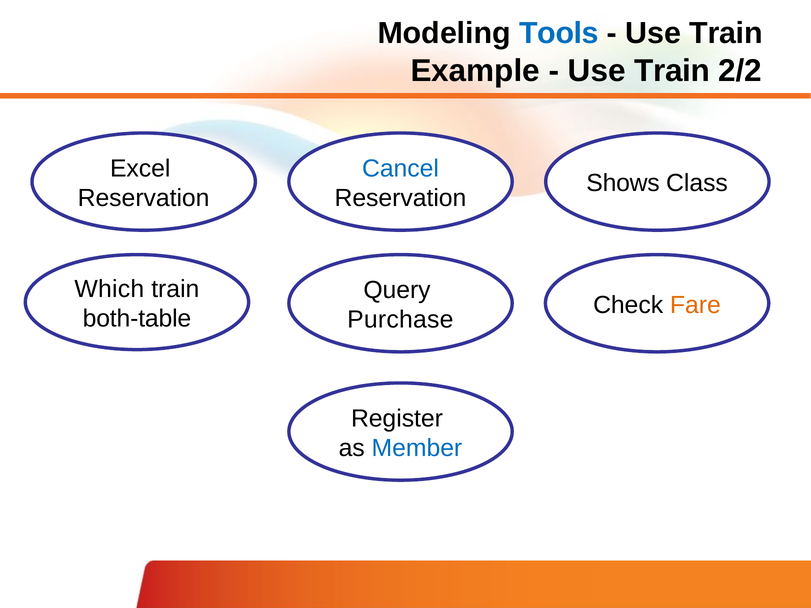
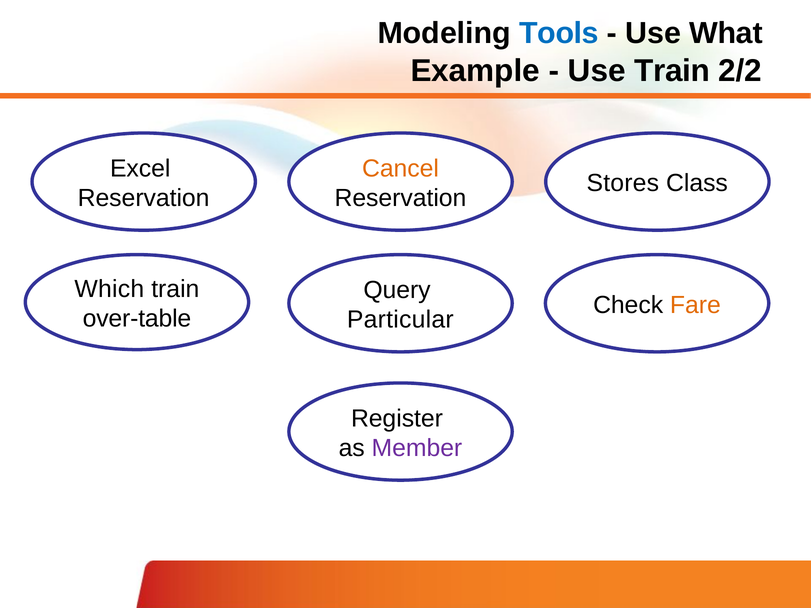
Train at (726, 33): Train -> What
Cancel colour: blue -> orange
Shows: Shows -> Stores
both-table: both-table -> over-table
Purchase: Purchase -> Particular
Member colour: blue -> purple
